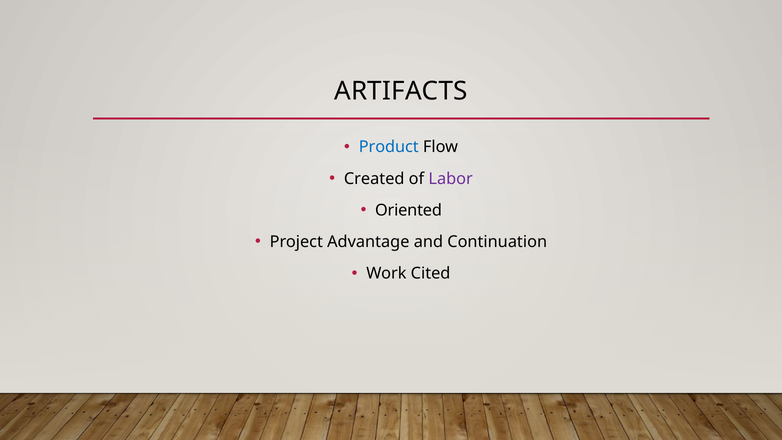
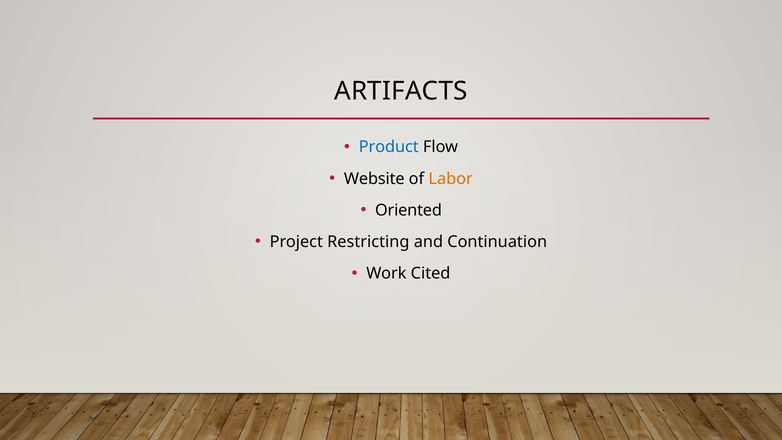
Created: Created -> Website
Labor colour: purple -> orange
Advantage: Advantage -> Restricting
